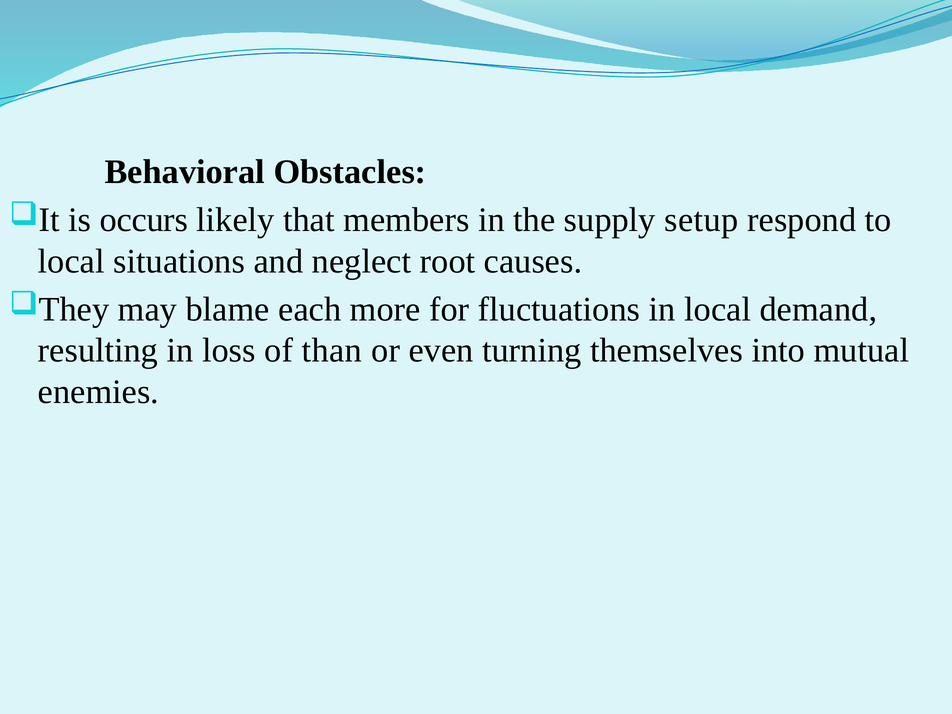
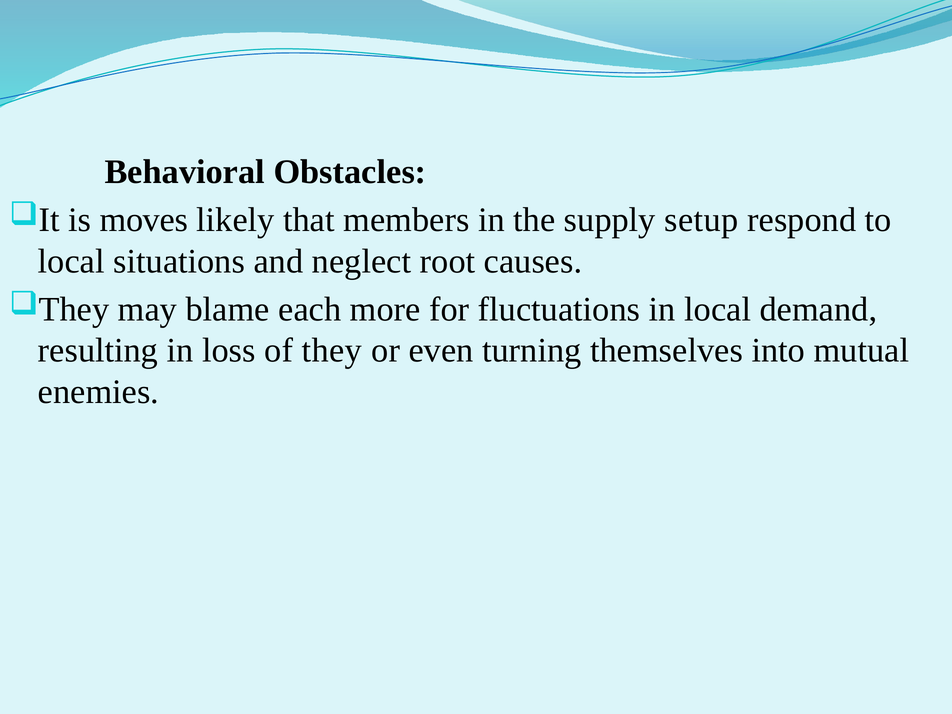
occurs: occurs -> moves
than: than -> they
